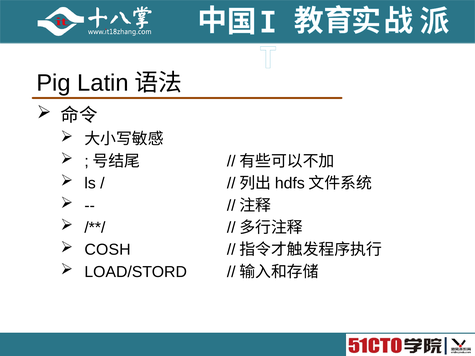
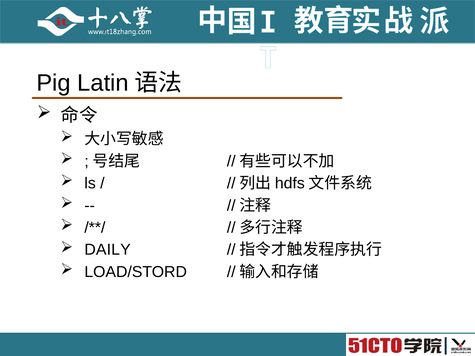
COSH: COSH -> DAILY
